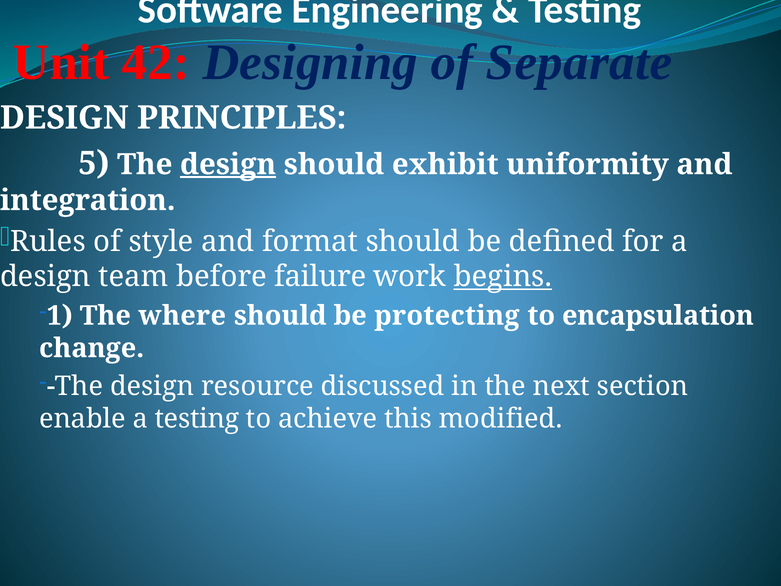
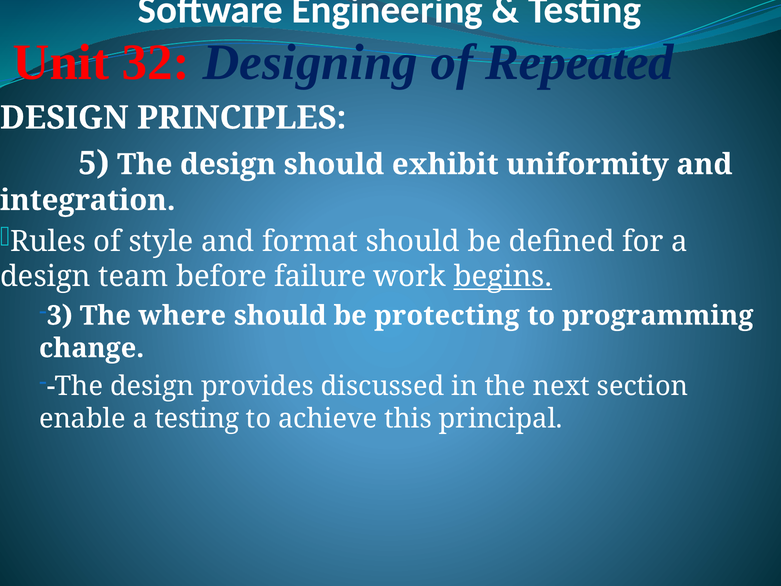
42: 42 -> 32
Separate: Separate -> Repeated
design at (228, 164) underline: present -> none
1: 1 -> 3
encapsulation: encapsulation -> programming
resource: resource -> provides
modified: modified -> principal
